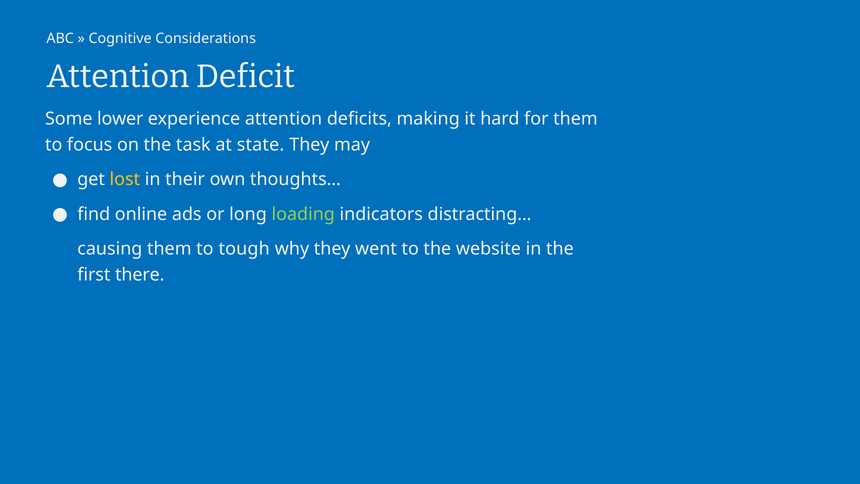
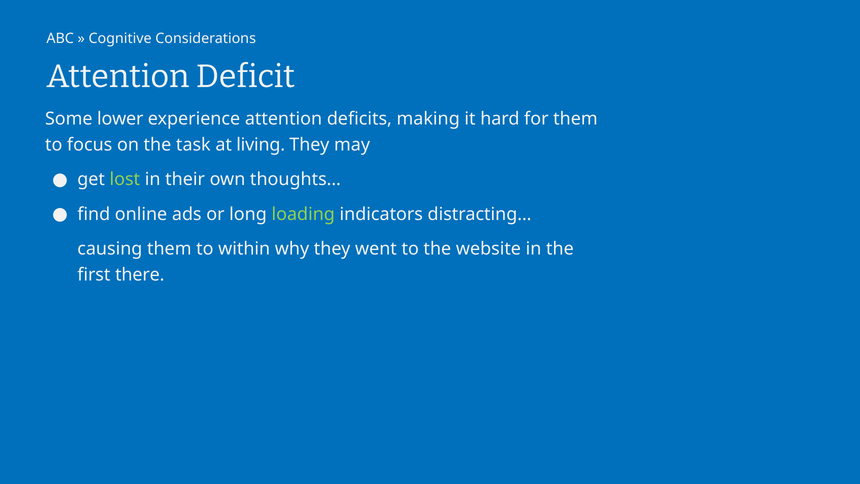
state: state -> living
lost colour: yellow -> light green
tough: tough -> within
